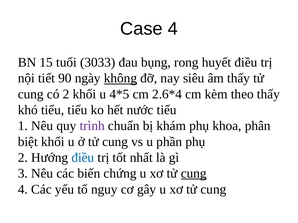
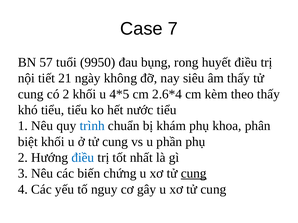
Case 4: 4 -> 7
15: 15 -> 57
3033: 3033 -> 9950
90: 90 -> 21
không underline: present -> none
trình colour: purple -> blue
